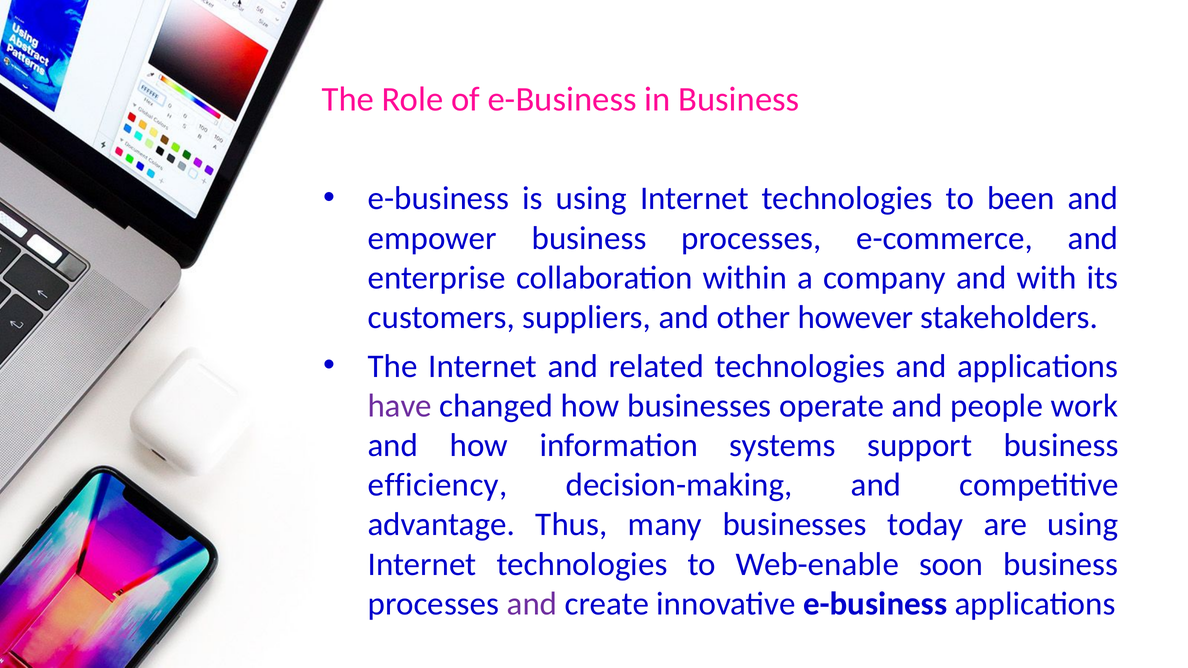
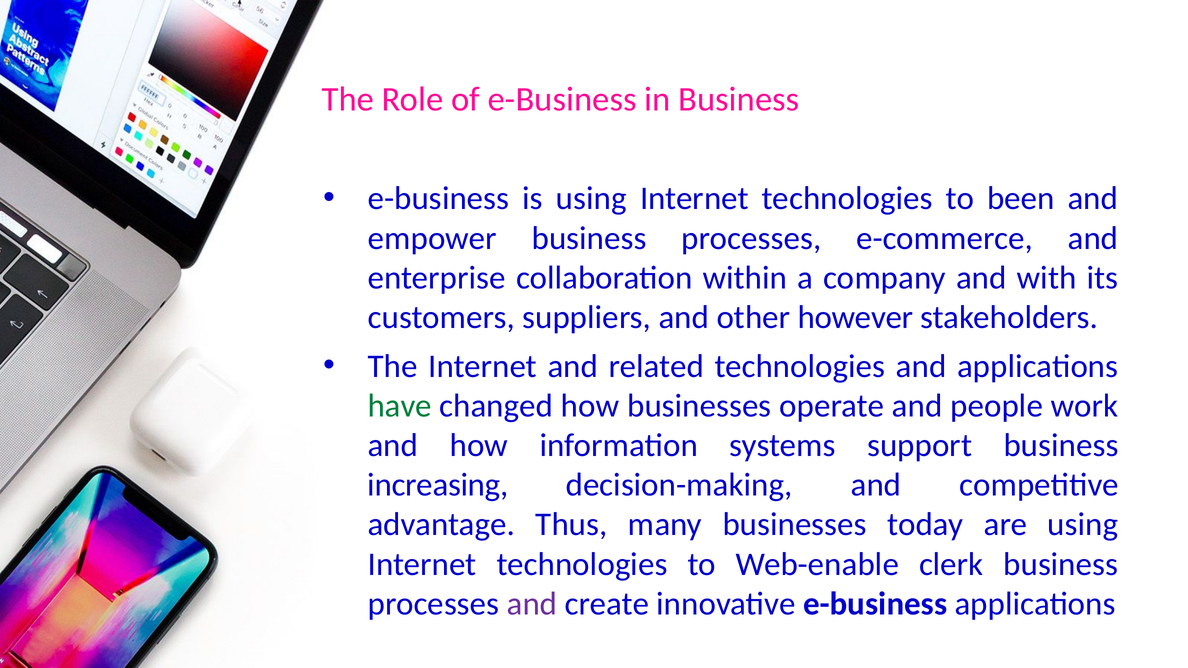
have colour: purple -> green
efficiency: efficiency -> increasing
soon: soon -> clerk
